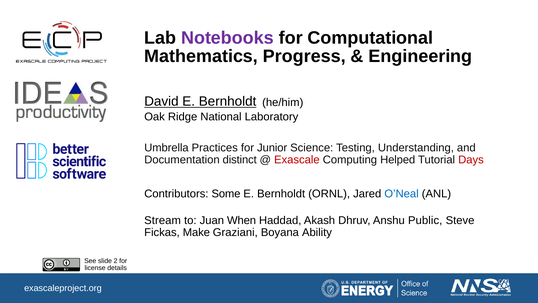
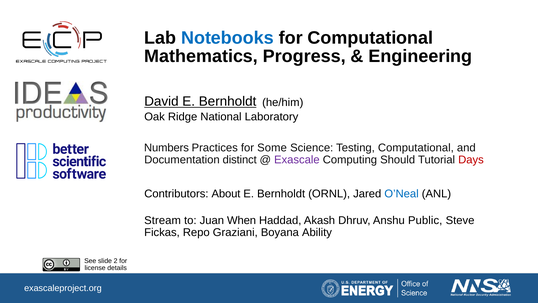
Notebooks colour: purple -> blue
Umbrella: Umbrella -> Numbers
Junior: Junior -> Some
Testing Understanding: Understanding -> Computational
Exascale colour: red -> purple
Helped: Helped -> Should
Some: Some -> About
Make: Make -> Repo
